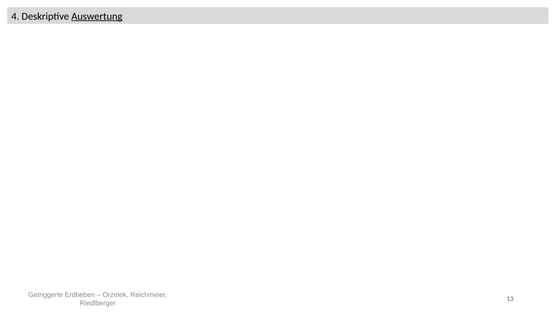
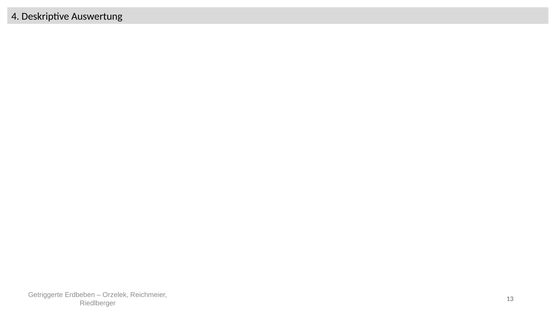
Auswertung underline: present -> none
